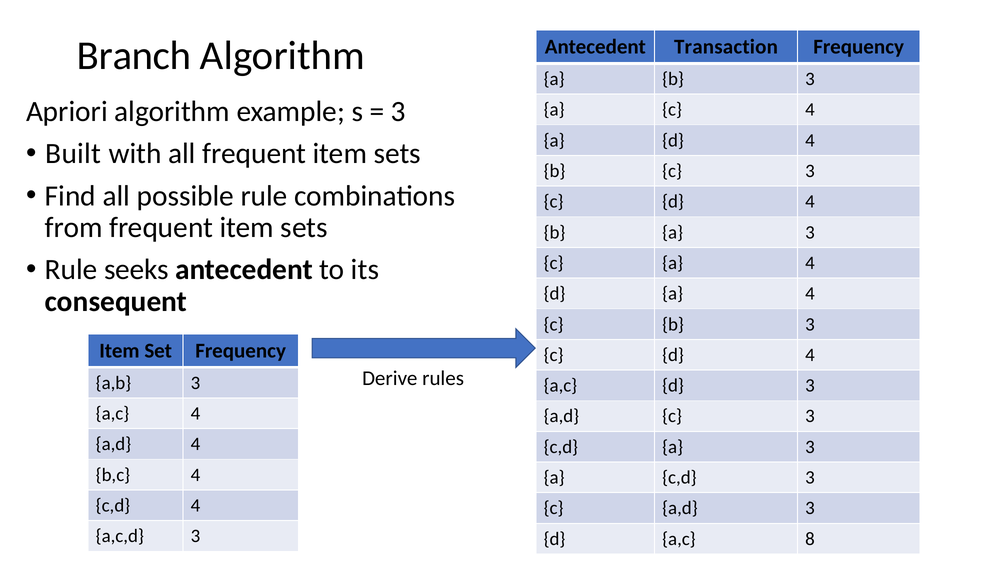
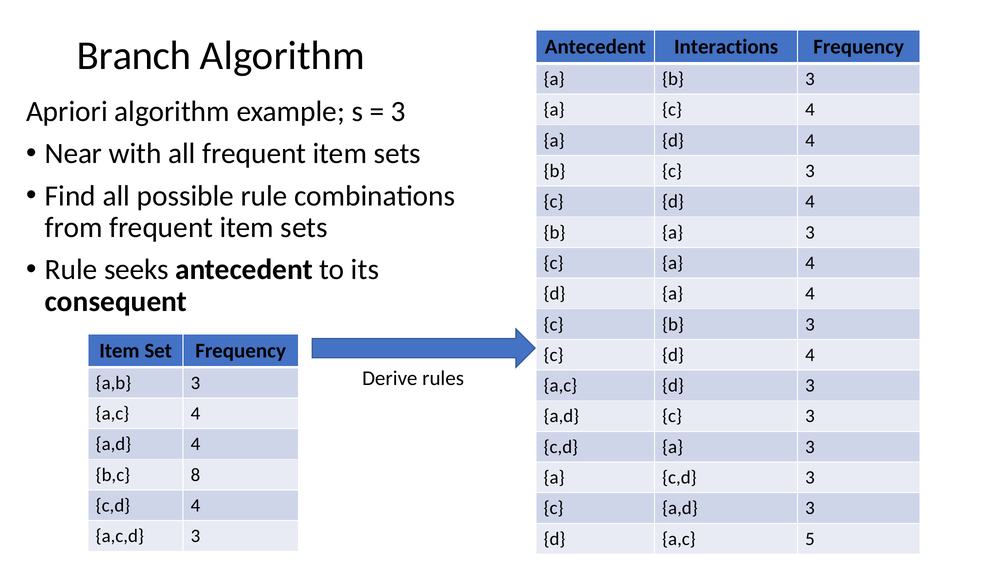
Transaction: Transaction -> Interactions
Built: Built -> Near
b,c 4: 4 -> 8
8: 8 -> 5
